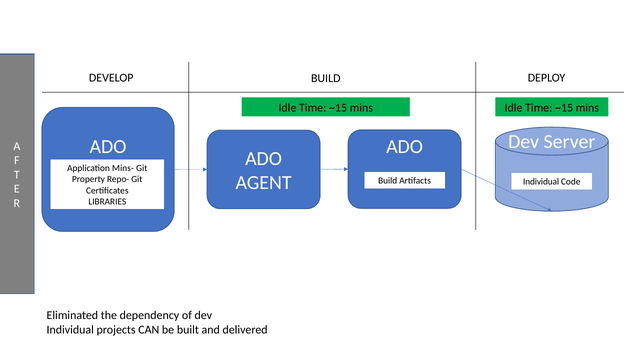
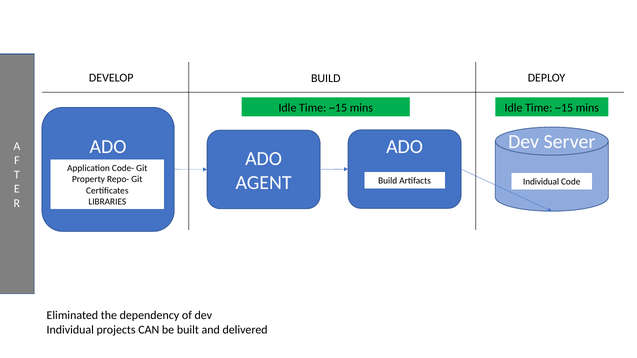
Mins-: Mins- -> Code-
